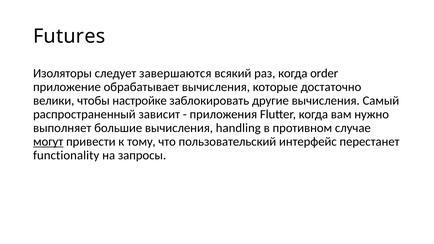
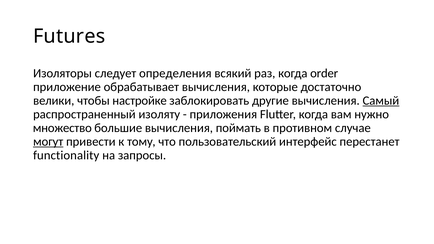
завершаются: завершаются -> определения
Самый underline: none -> present
зависит: зависит -> изоляту
выполняет: выполняет -> множество
handling: handling -> поймать
